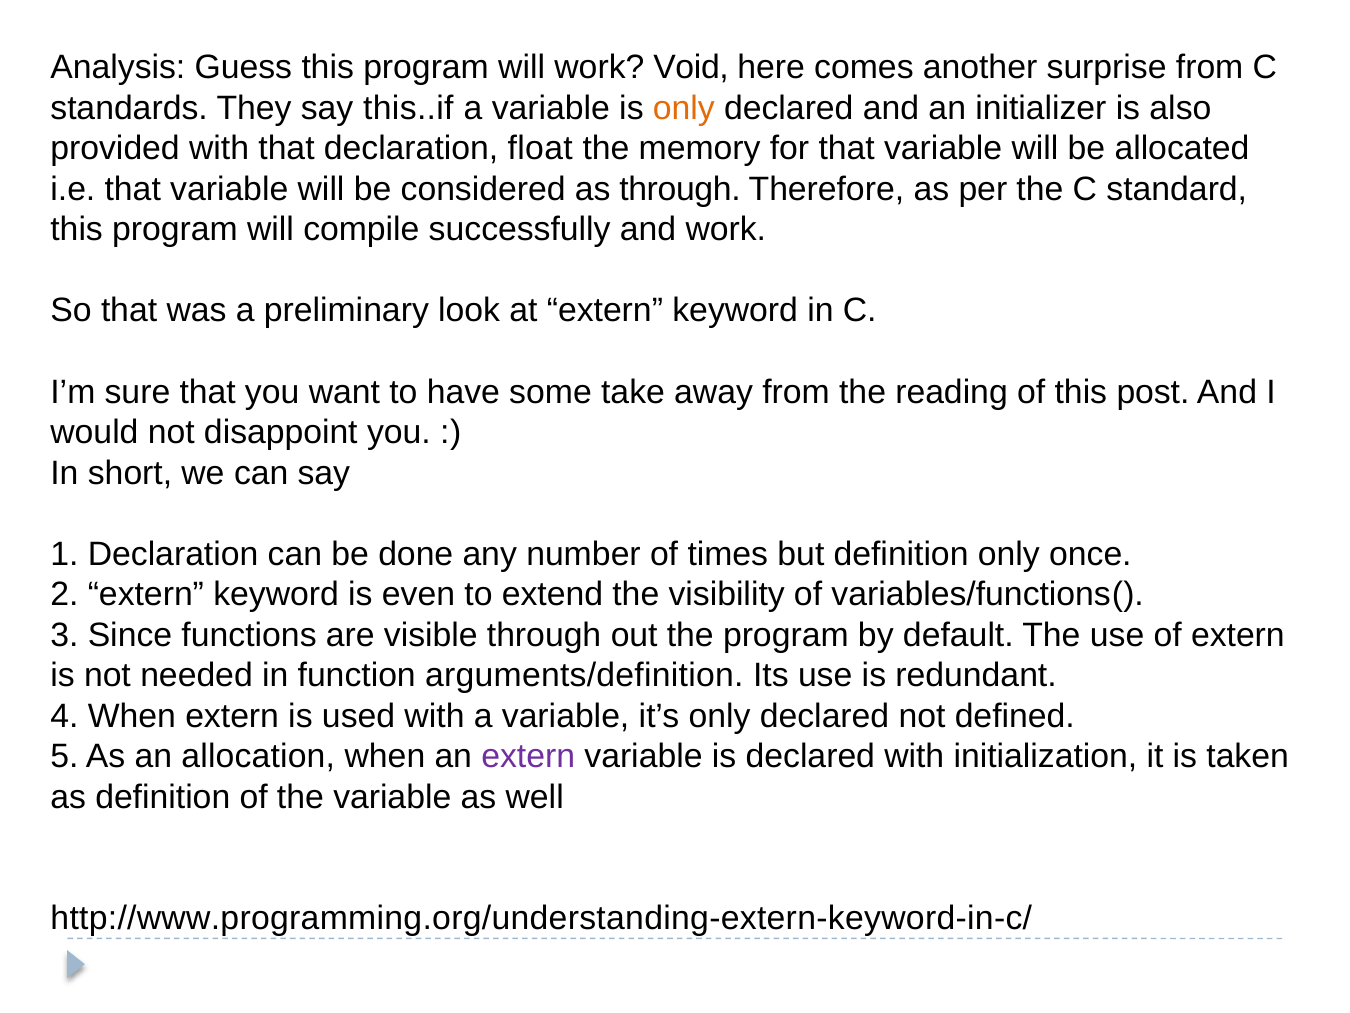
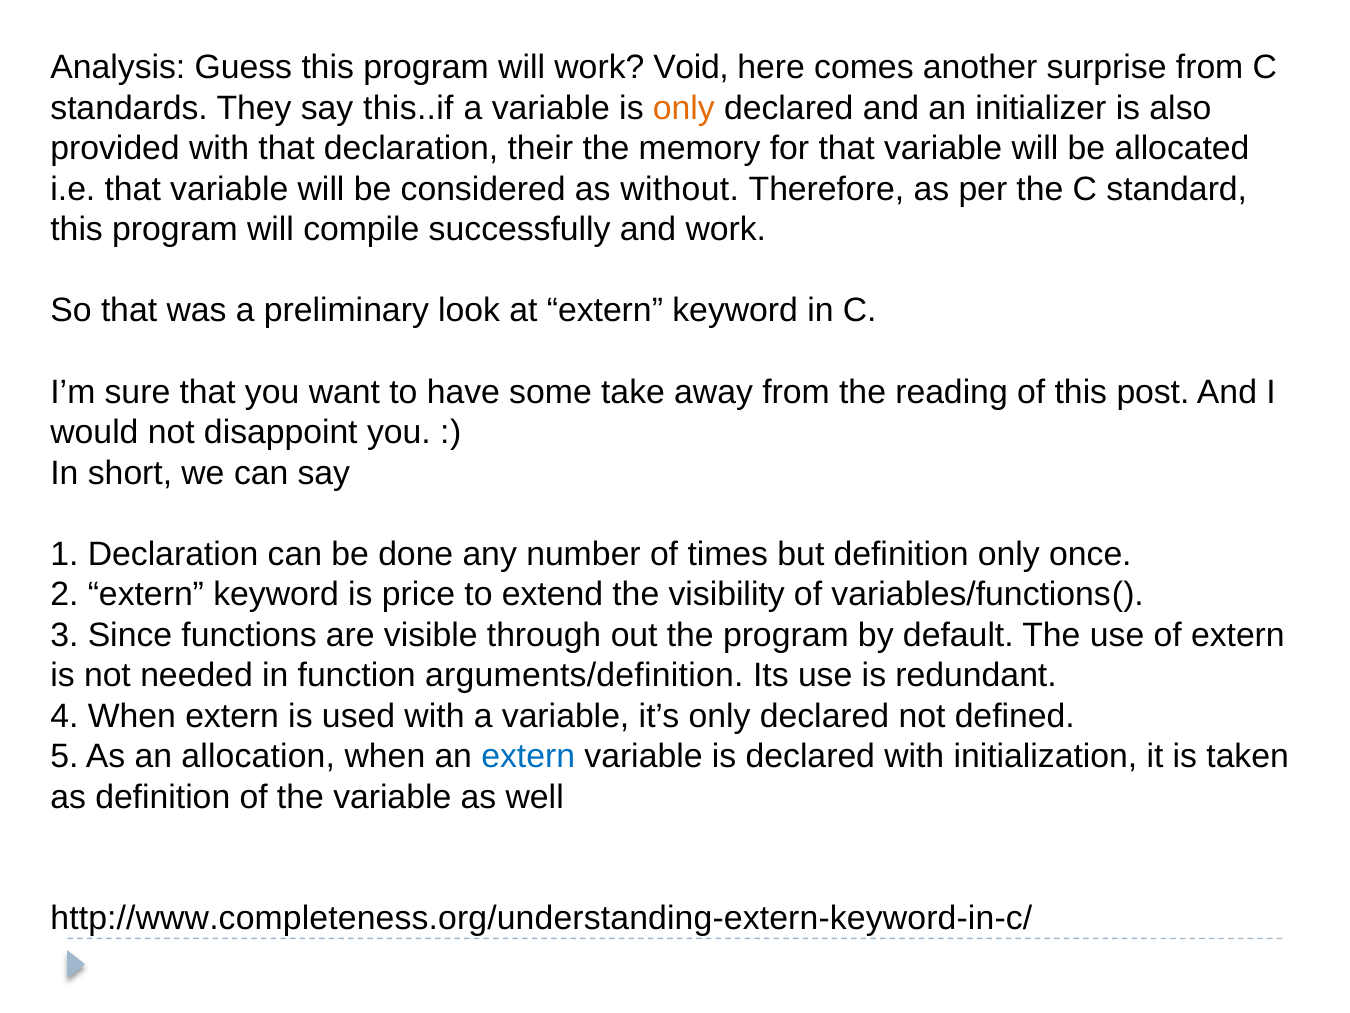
float: float -> their
as through: through -> without
even: even -> price
extern at (528, 756) colour: purple -> blue
http://www.programming.org/understanding-extern-keyword-in-c/: http://www.programming.org/understanding-extern-keyword-in-c/ -> http://www.completeness.org/understanding-extern-keyword-in-c/
